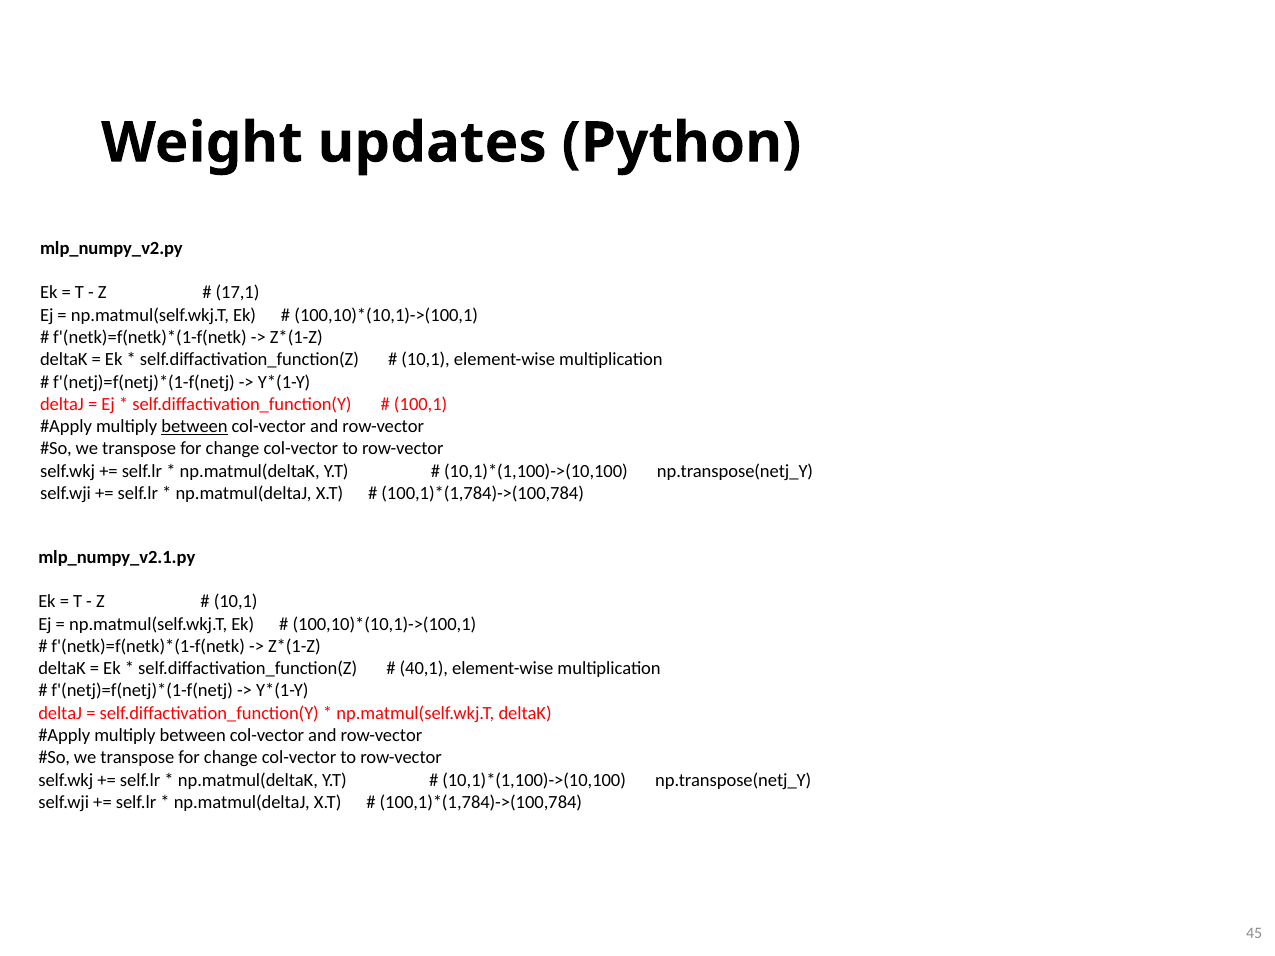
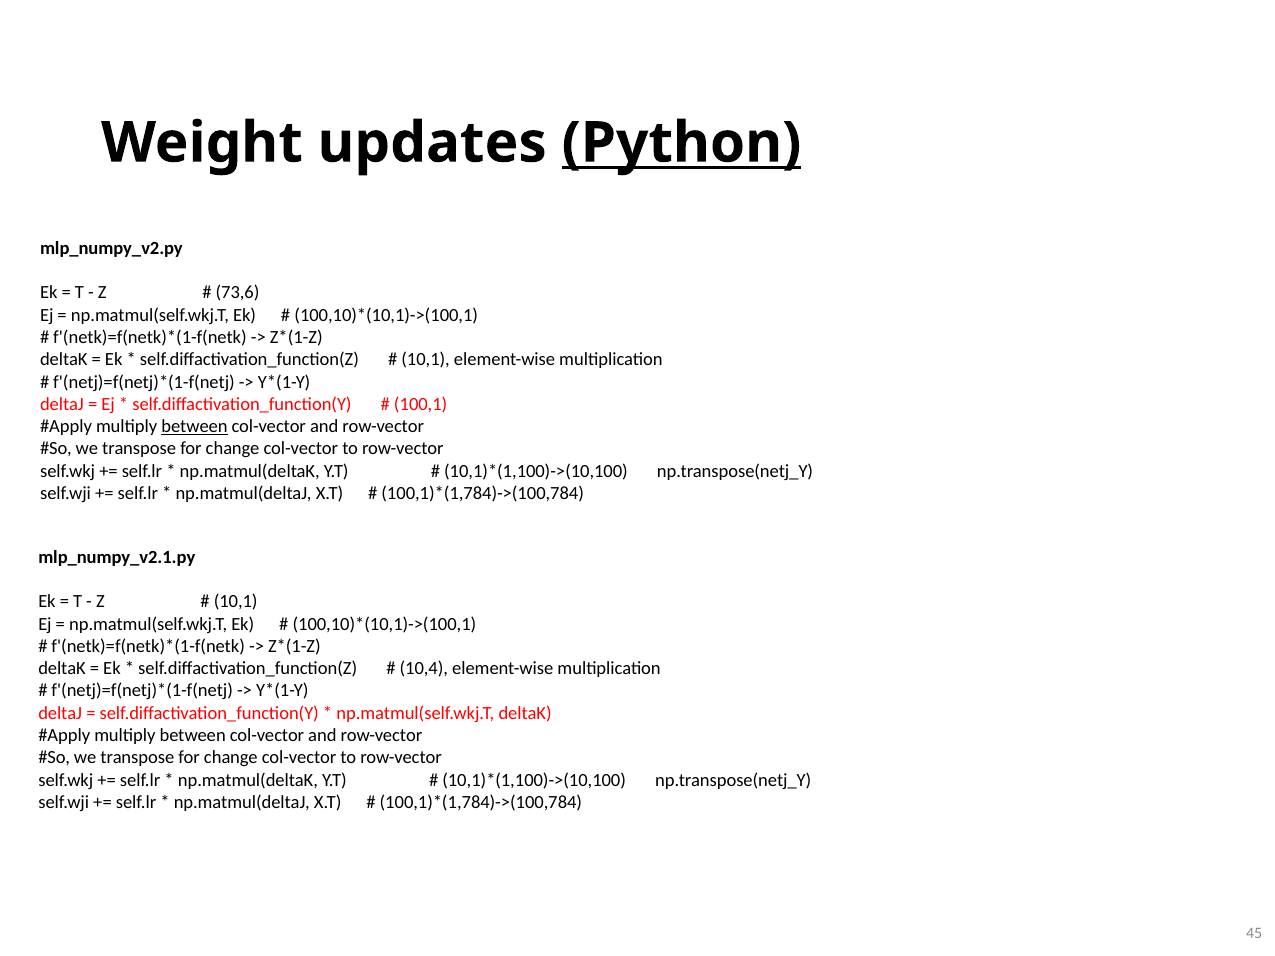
Python underline: none -> present
17,1: 17,1 -> 73,6
40,1: 40,1 -> 10,4
